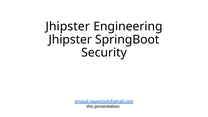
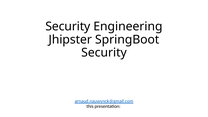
Jhipster at (68, 26): Jhipster -> Security
